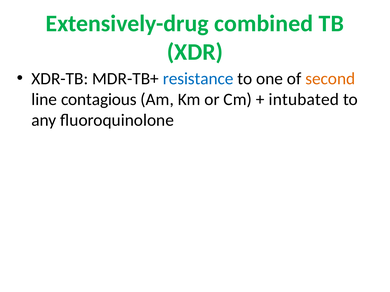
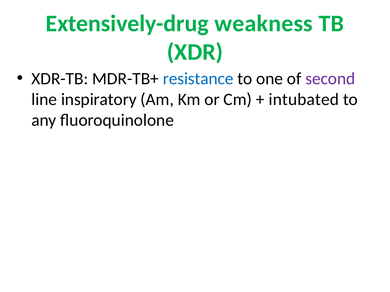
combined: combined -> weakness
second colour: orange -> purple
contagious: contagious -> inspiratory
